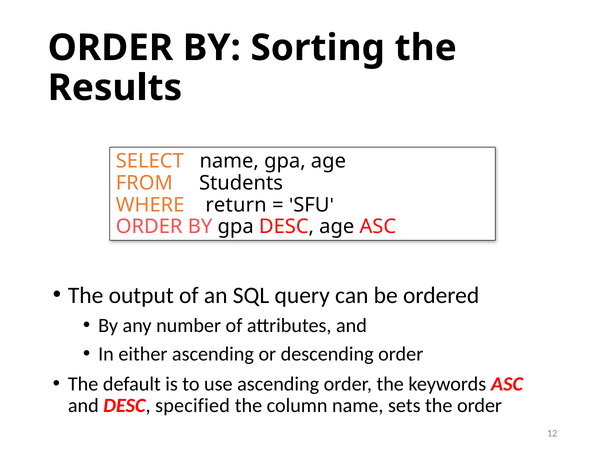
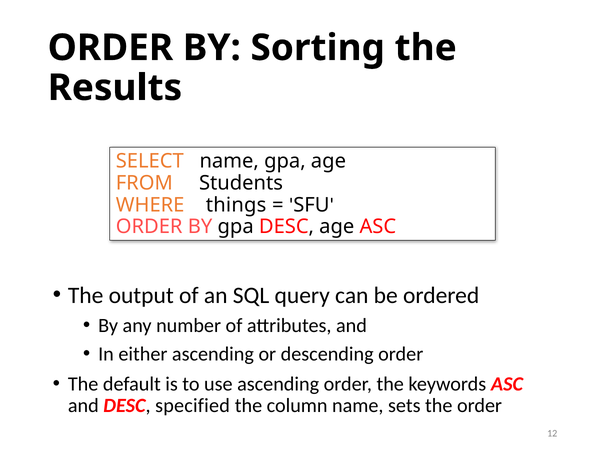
return: return -> things
